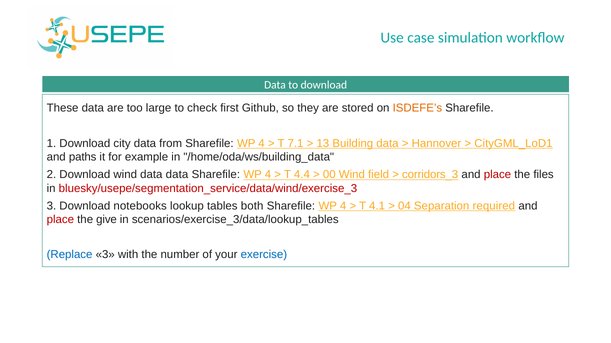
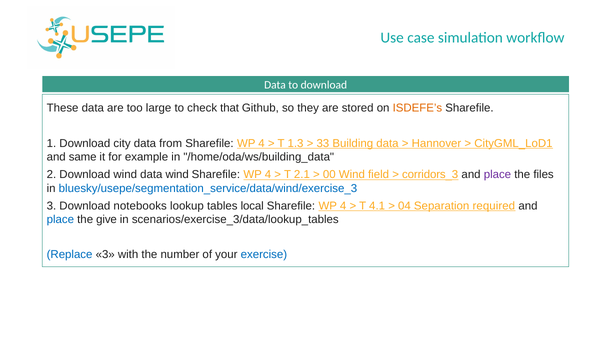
first: first -> that
7.1: 7.1 -> 1.3
13: 13 -> 33
paths: paths -> same
data data: data -> wind
4.4: 4.4 -> 2.1
place at (497, 175) colour: red -> purple
bluesky/usepe/segmentation_service/data/wind/exercise_3 colour: red -> blue
both: both -> local
place at (60, 220) colour: red -> blue
